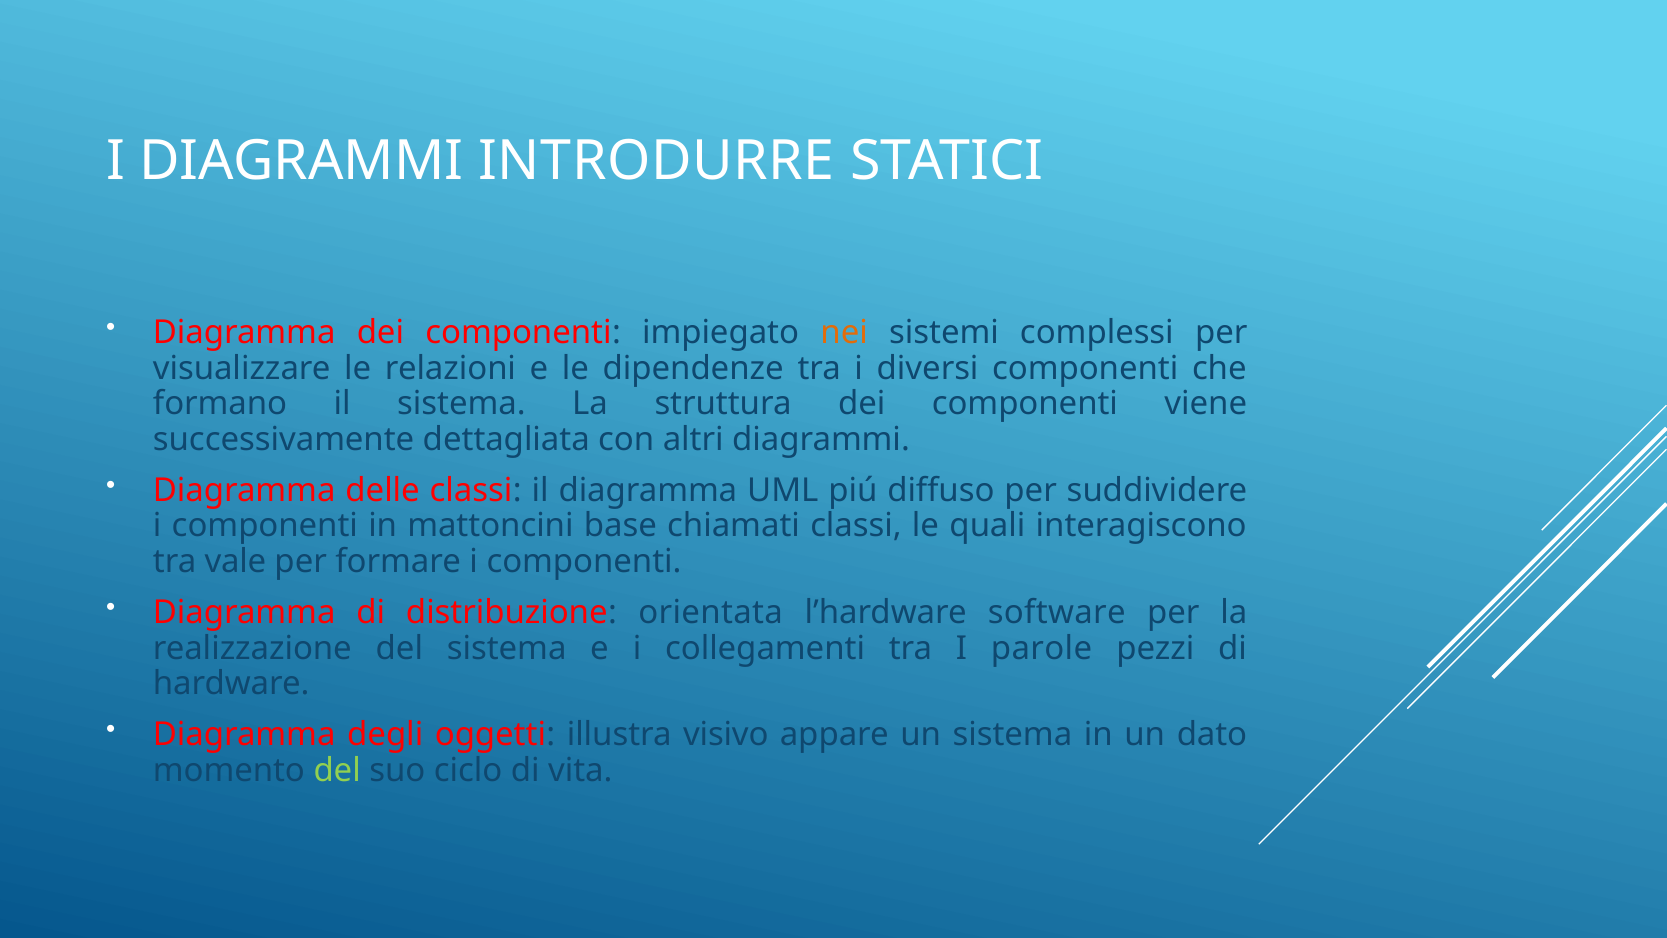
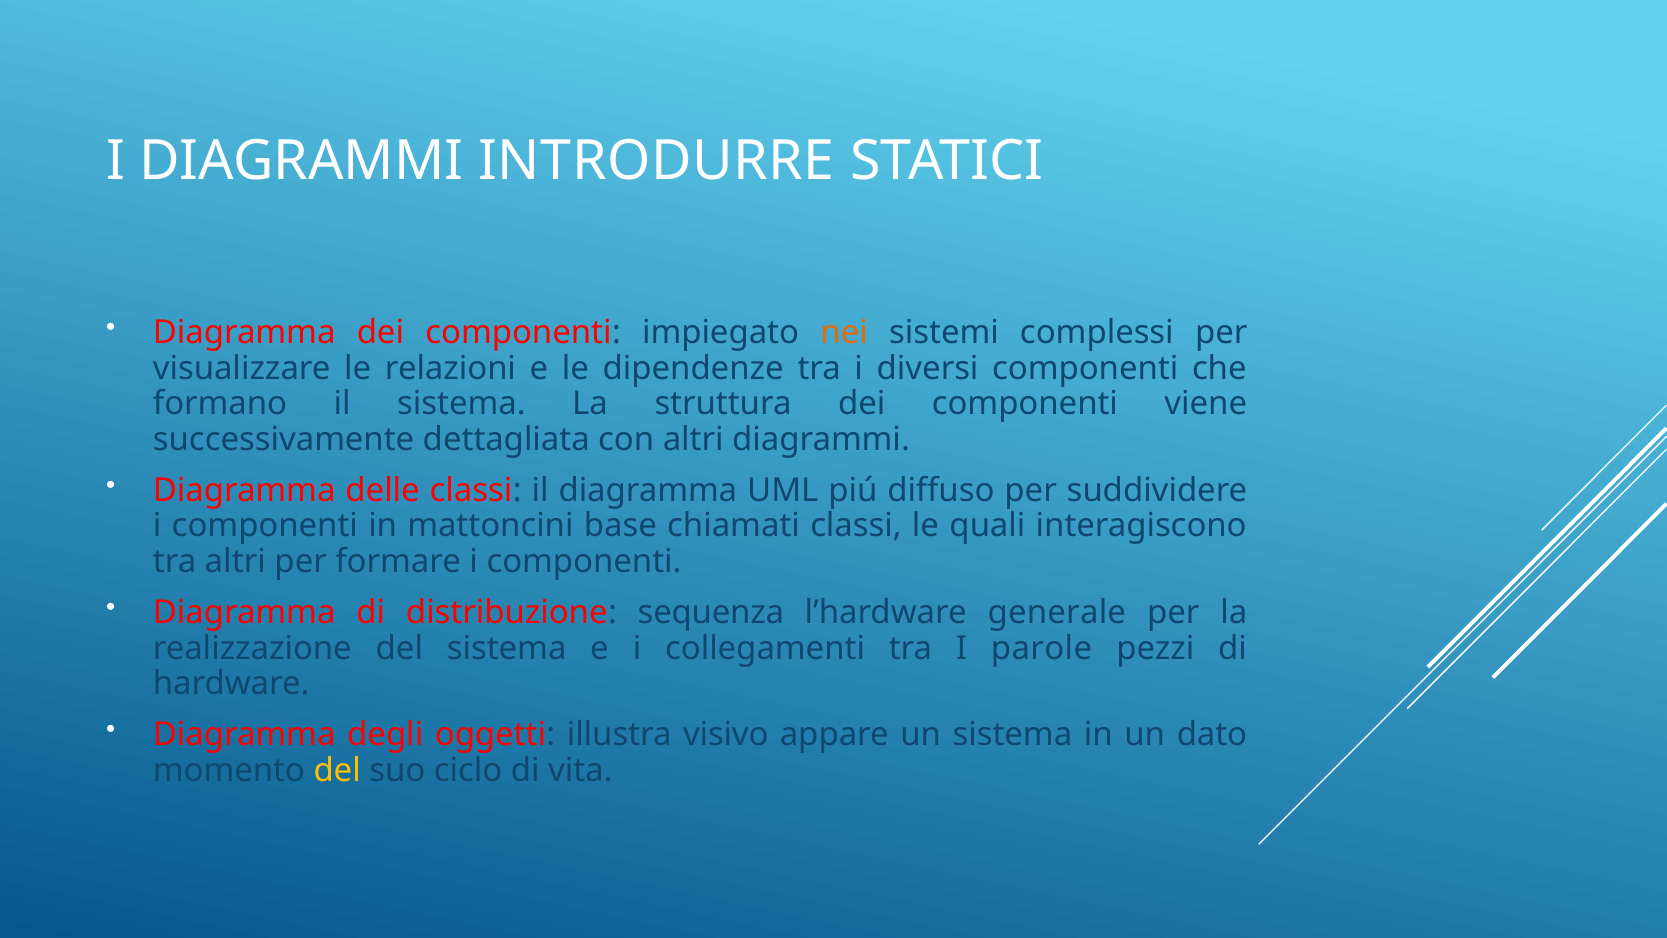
tra vale: vale -> altri
orientata: orientata -> sequenza
software: software -> generale
del at (337, 770) colour: light green -> yellow
